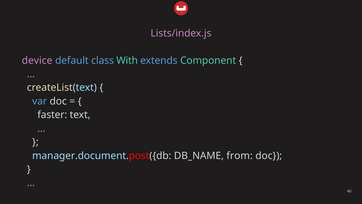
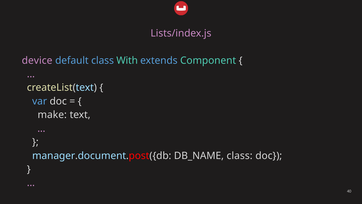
faster: faster -> make
DB_NAME from: from -> class
